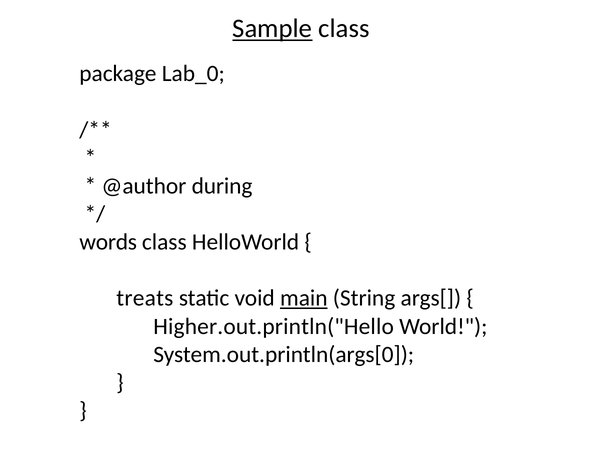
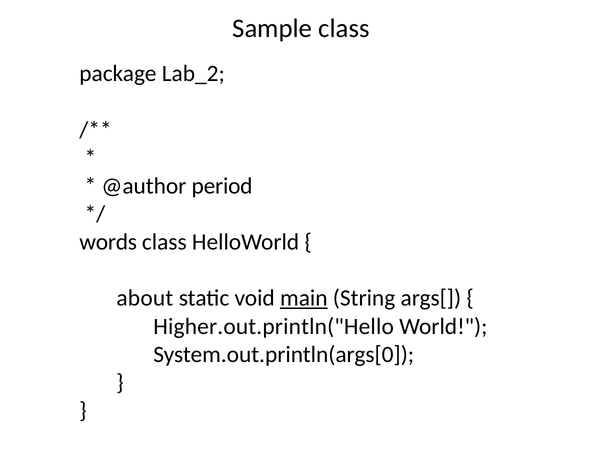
Sample underline: present -> none
Lab_0: Lab_0 -> Lab_2
during: during -> period
treats: treats -> about
